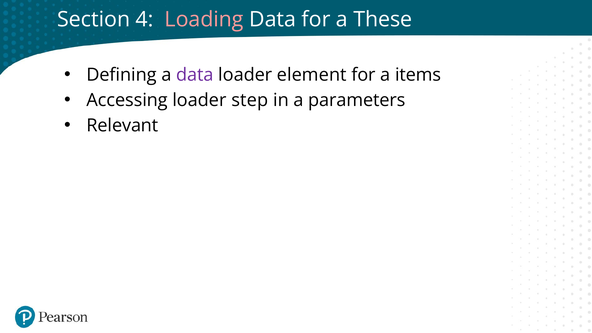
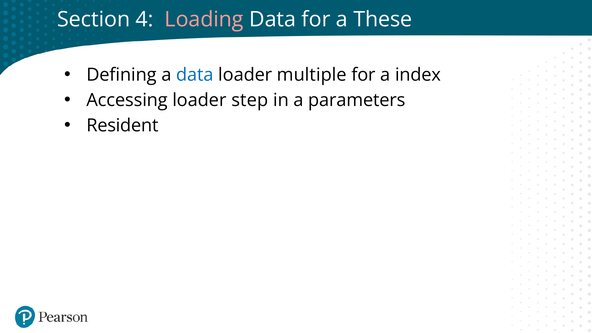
data at (195, 75) colour: purple -> blue
element: element -> multiple
items: items -> index
Relevant: Relevant -> Resident
